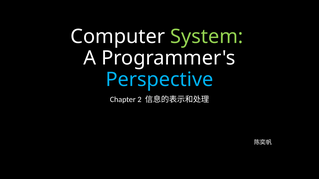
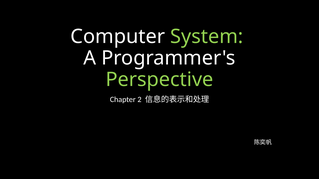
Perspective colour: light blue -> light green
